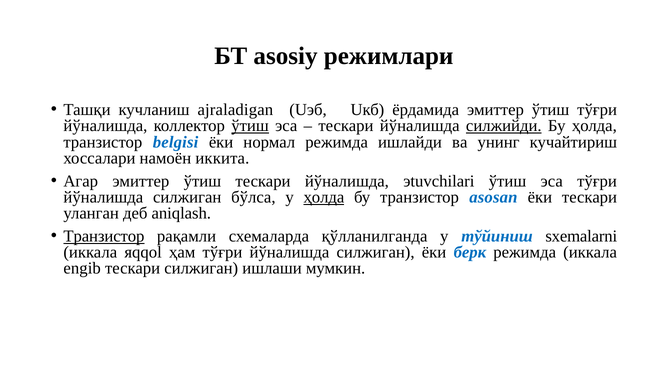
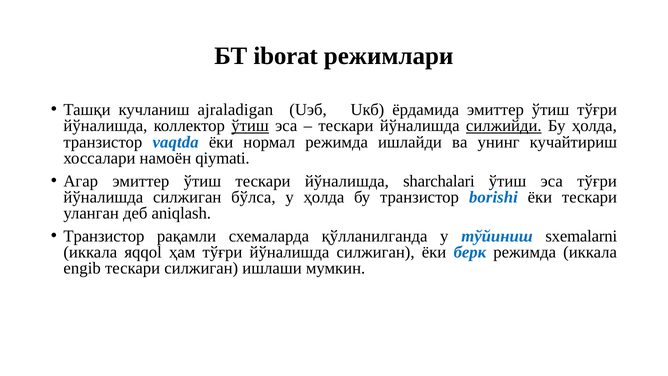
asosiy: asosiy -> iborat
belgisi: belgisi -> vaqtda
иккита: иккита -> qiymati
эtuvchilari: эtuvchilari -> sharchalari
ҳолда at (324, 197) underline: present -> none
asosan: asosan -> borishi
Транзистор at (104, 236) underline: present -> none
